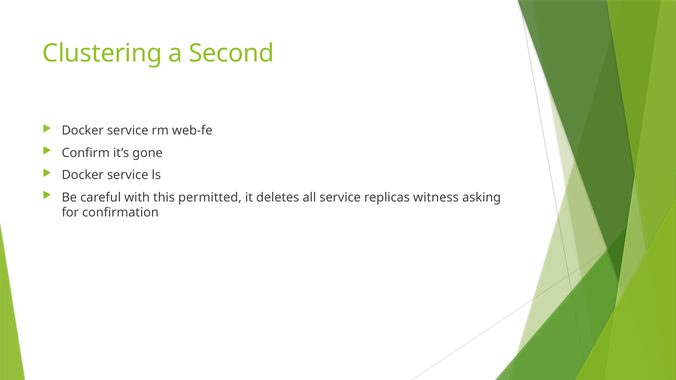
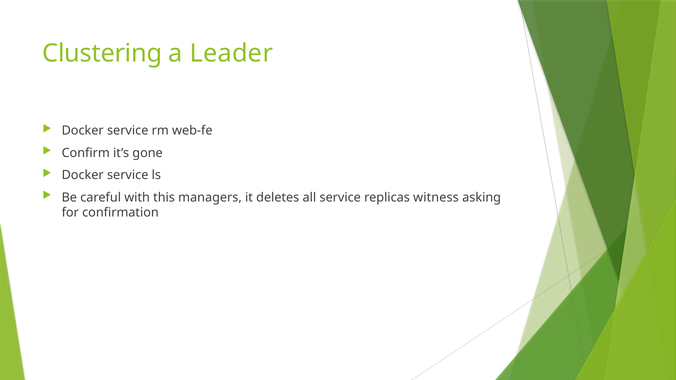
Second: Second -> Leader
permitted: permitted -> managers
